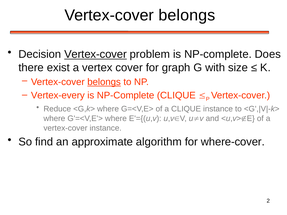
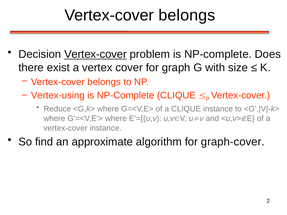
belongs at (104, 82) underline: present -> none
Vertex-every: Vertex-every -> Vertex-using
where-cover: where-cover -> graph-cover
